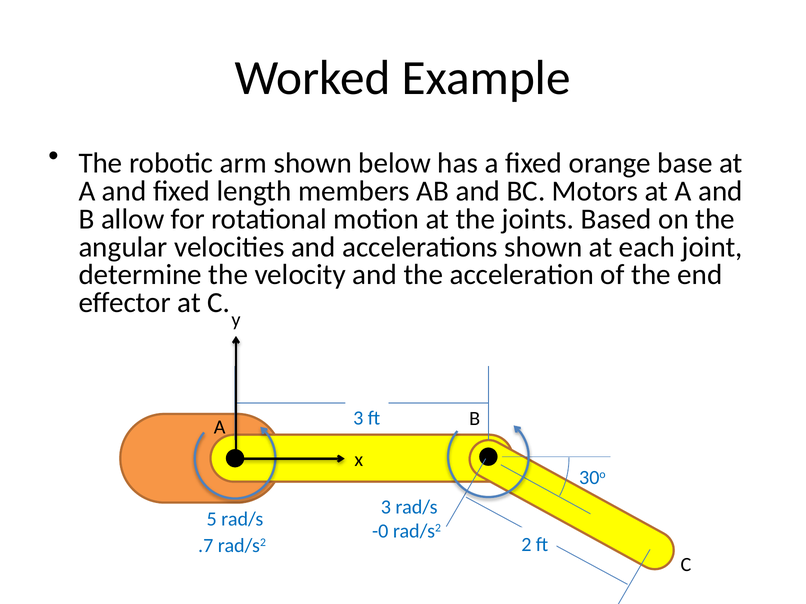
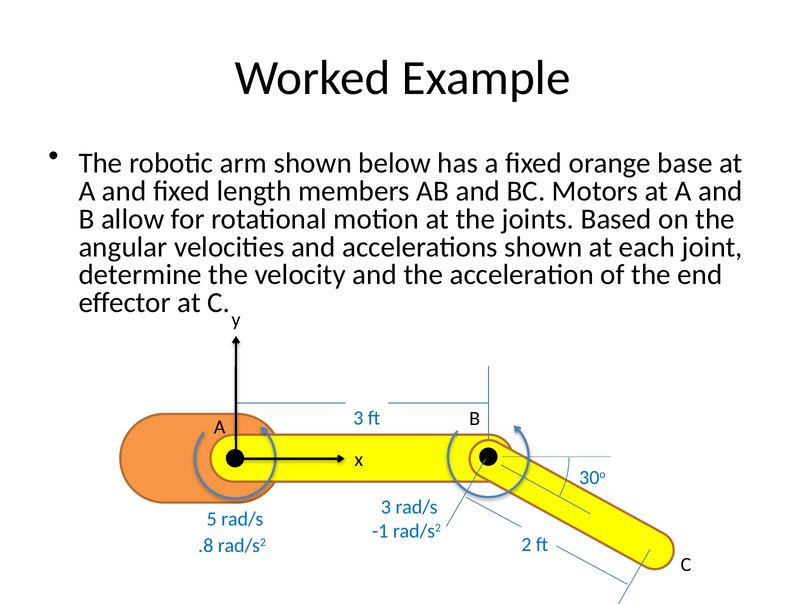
-0: -0 -> -1
.7: .7 -> .8
